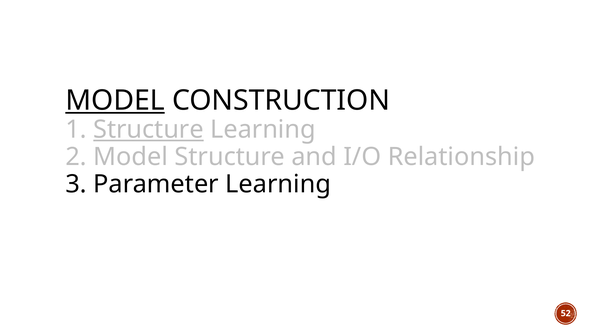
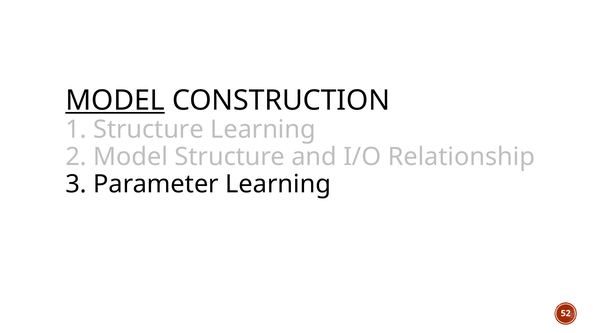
Structure at (148, 130) underline: present -> none
